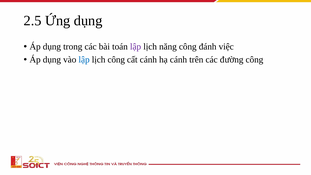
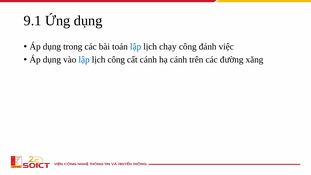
2.5: 2.5 -> 9.1
lập at (136, 47) colour: purple -> blue
năng: năng -> chạy
đường công: công -> xăng
